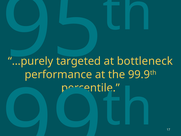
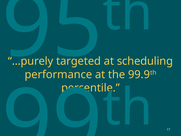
bottleneck: bottleneck -> scheduling
